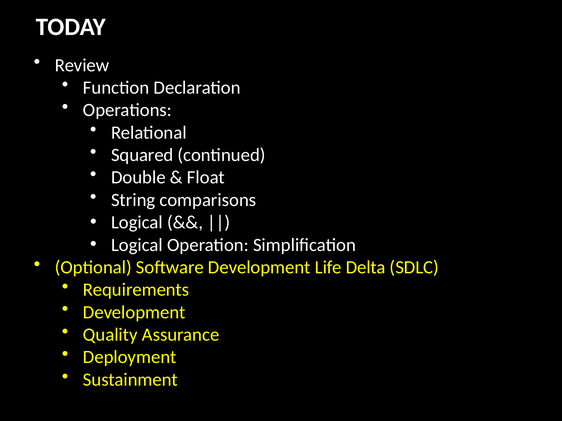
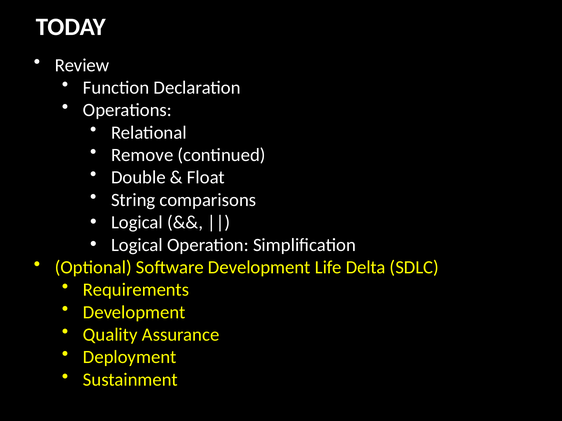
Squared: Squared -> Remove
